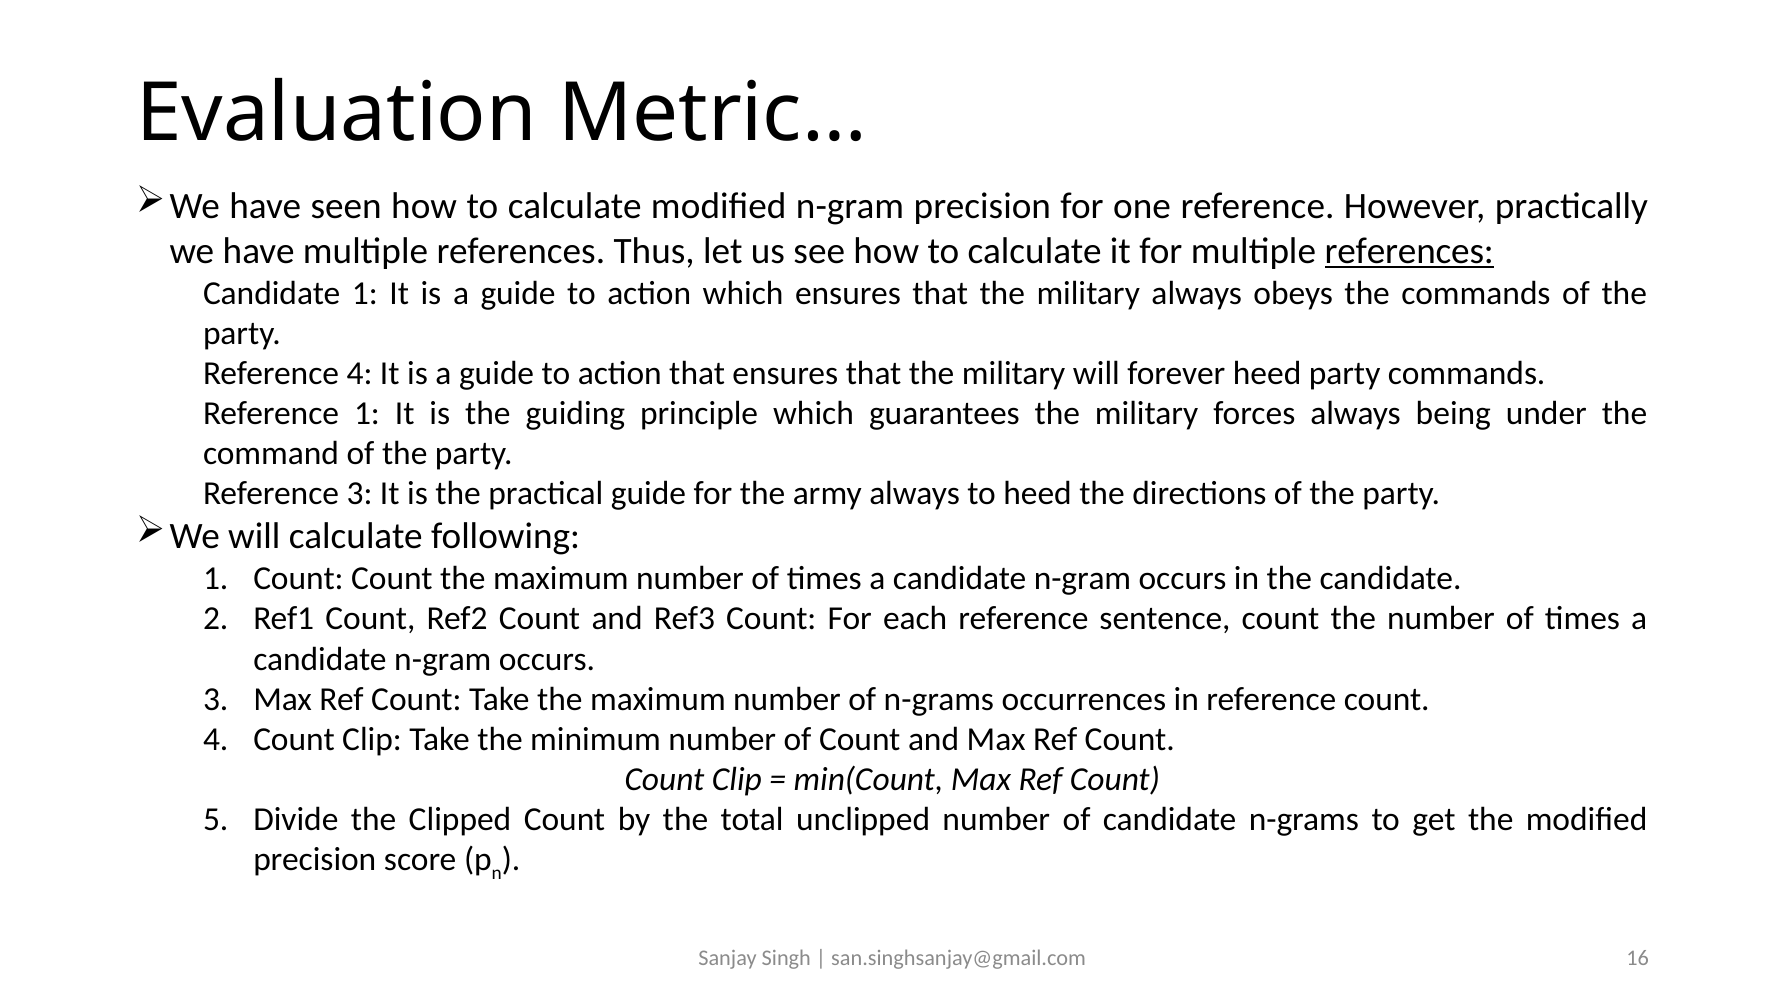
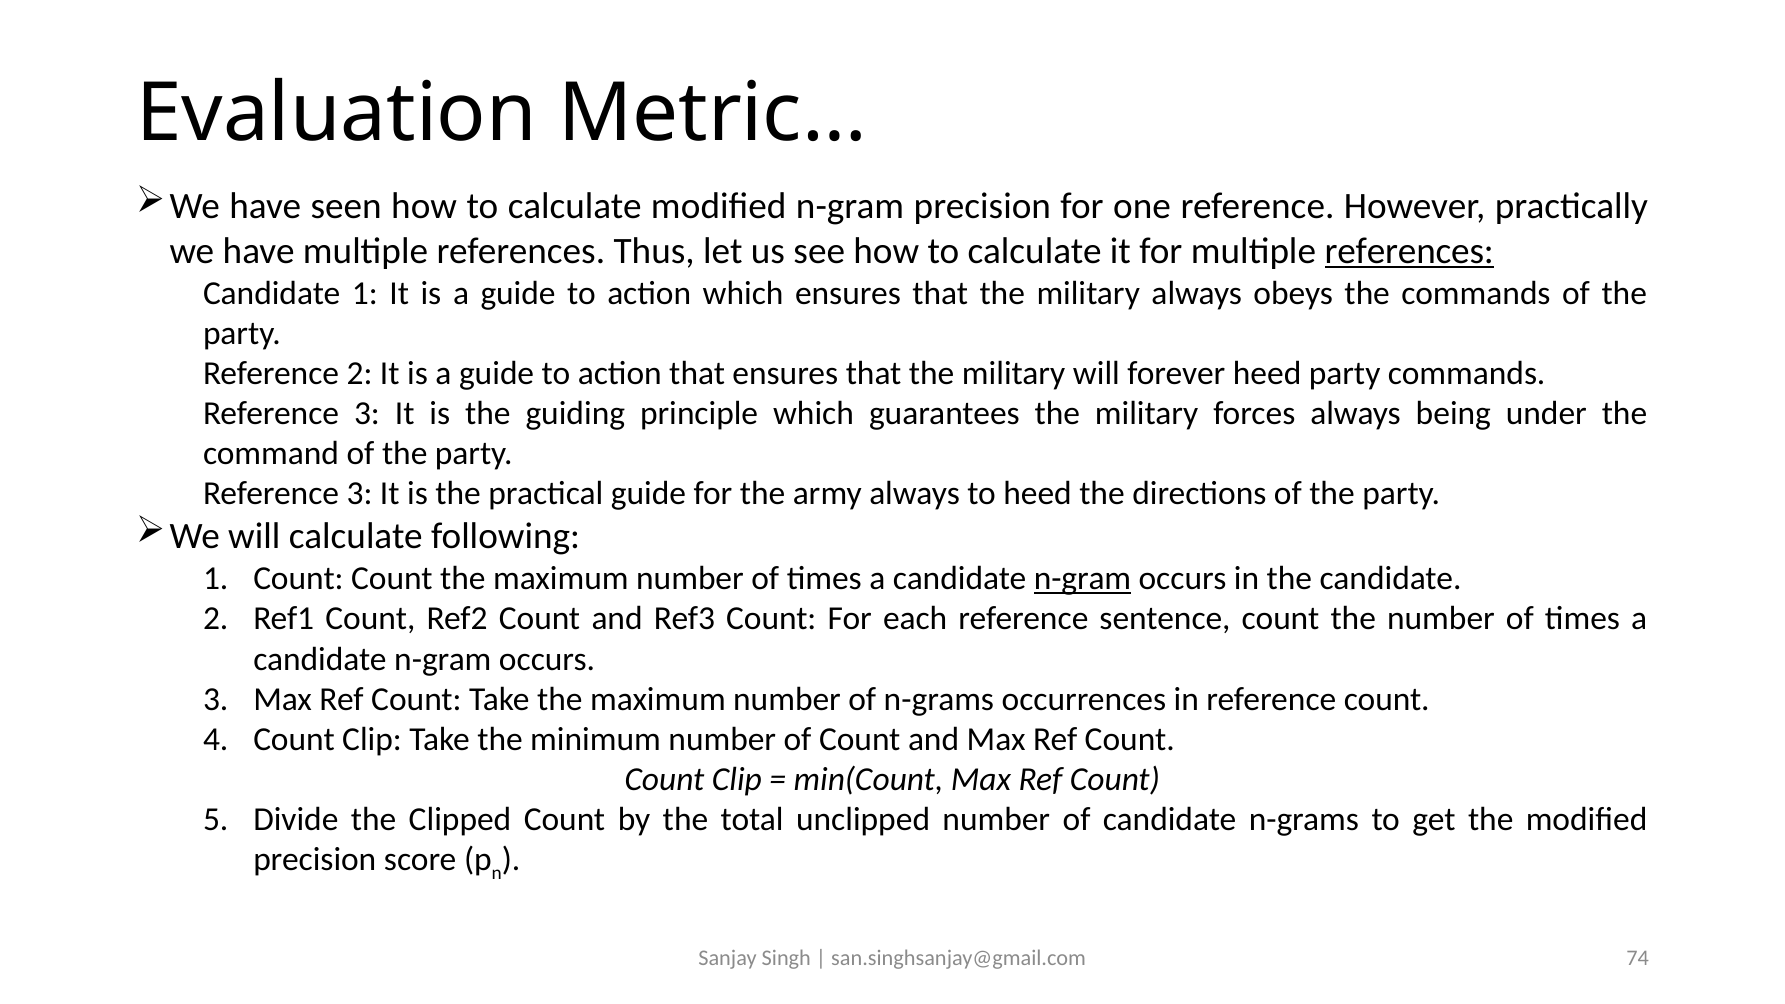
Reference 4: 4 -> 2
1 at (367, 414): 1 -> 3
n-gram at (1083, 579) underline: none -> present
16: 16 -> 74
